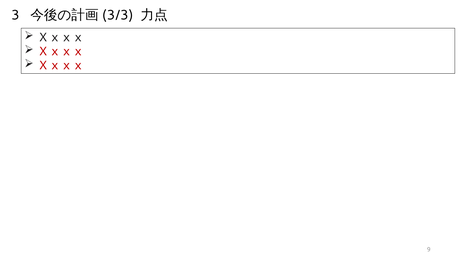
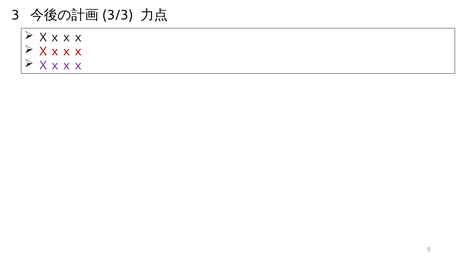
Ｘｘｘｘ at (61, 66) colour: red -> purple
